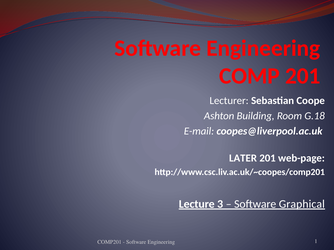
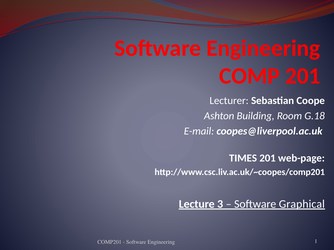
LATER: LATER -> TIMES
